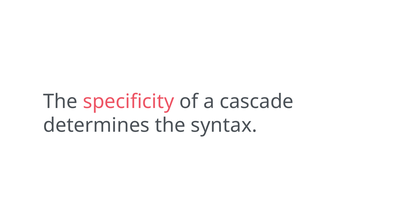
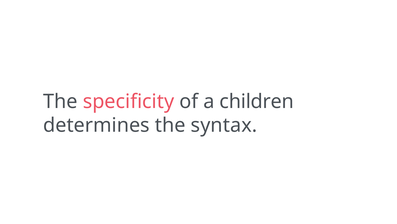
cascade: cascade -> children
